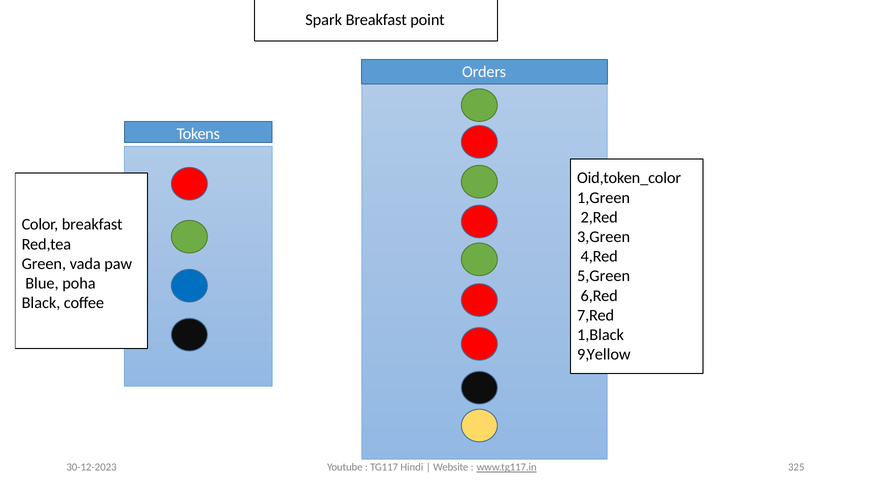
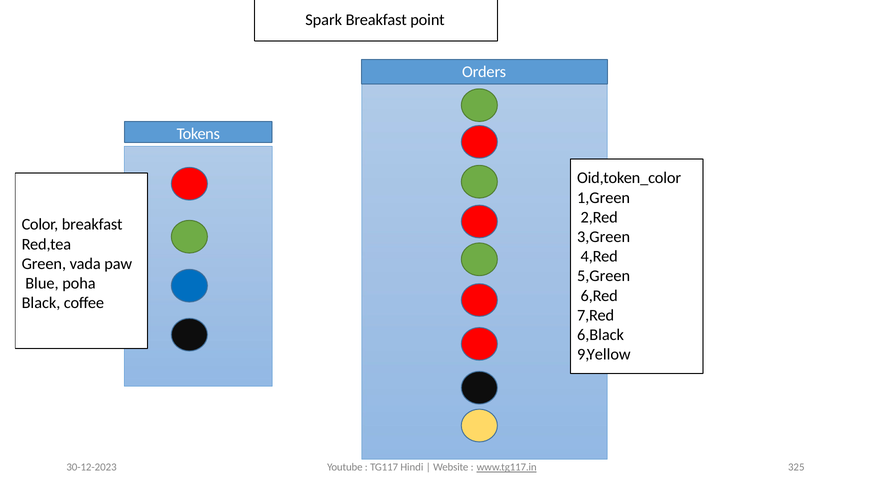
1,Black: 1,Black -> 6,Black
